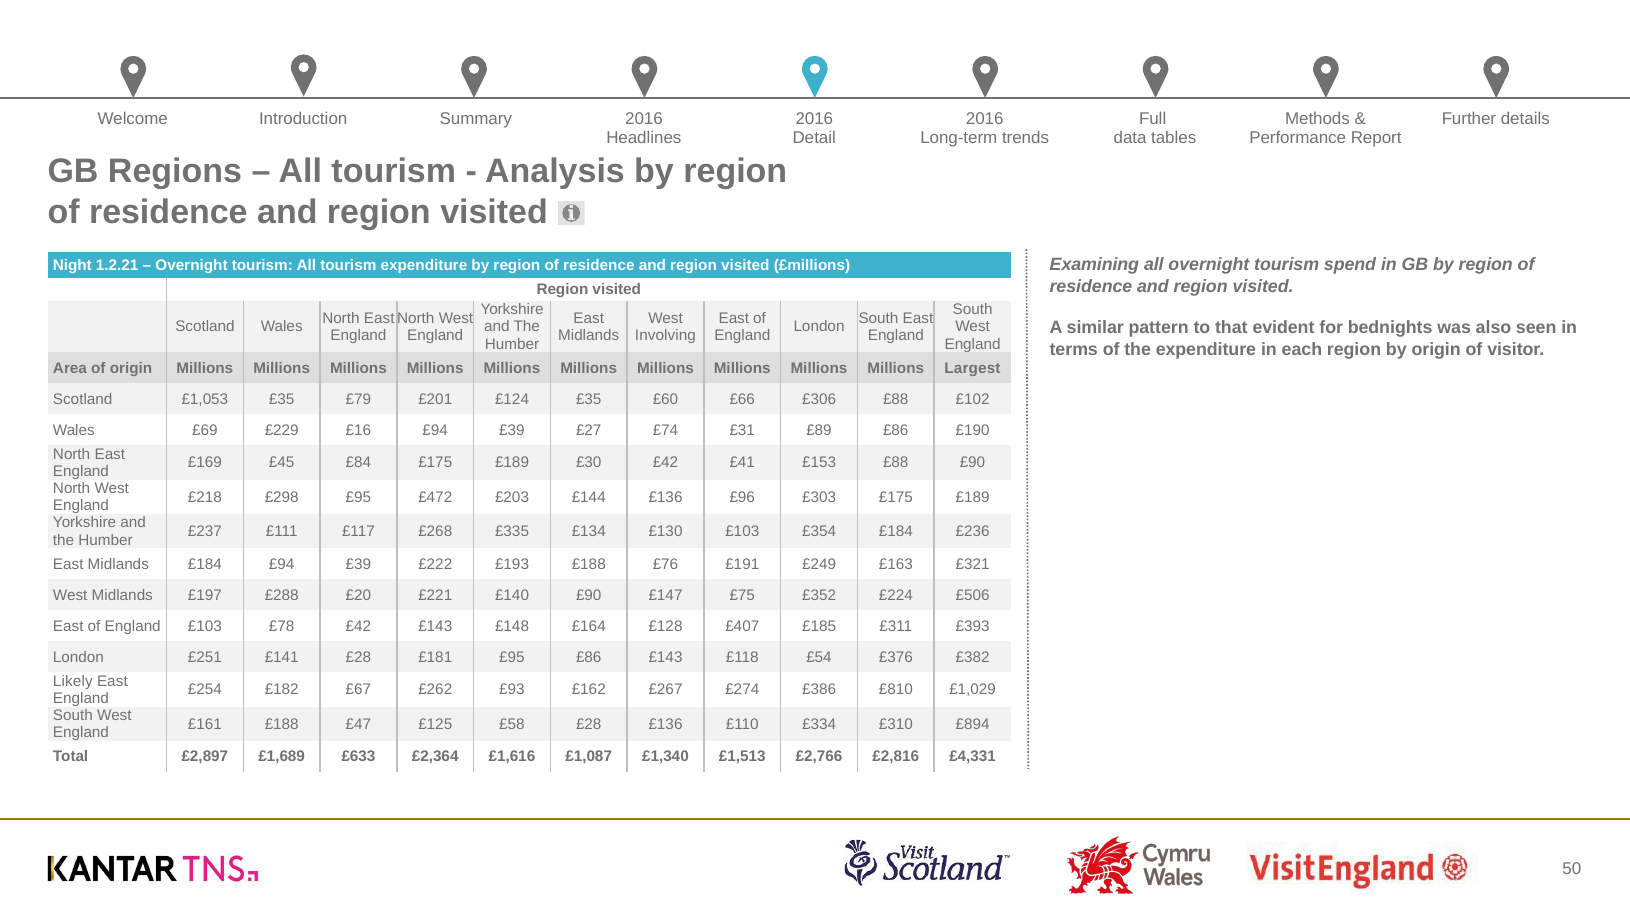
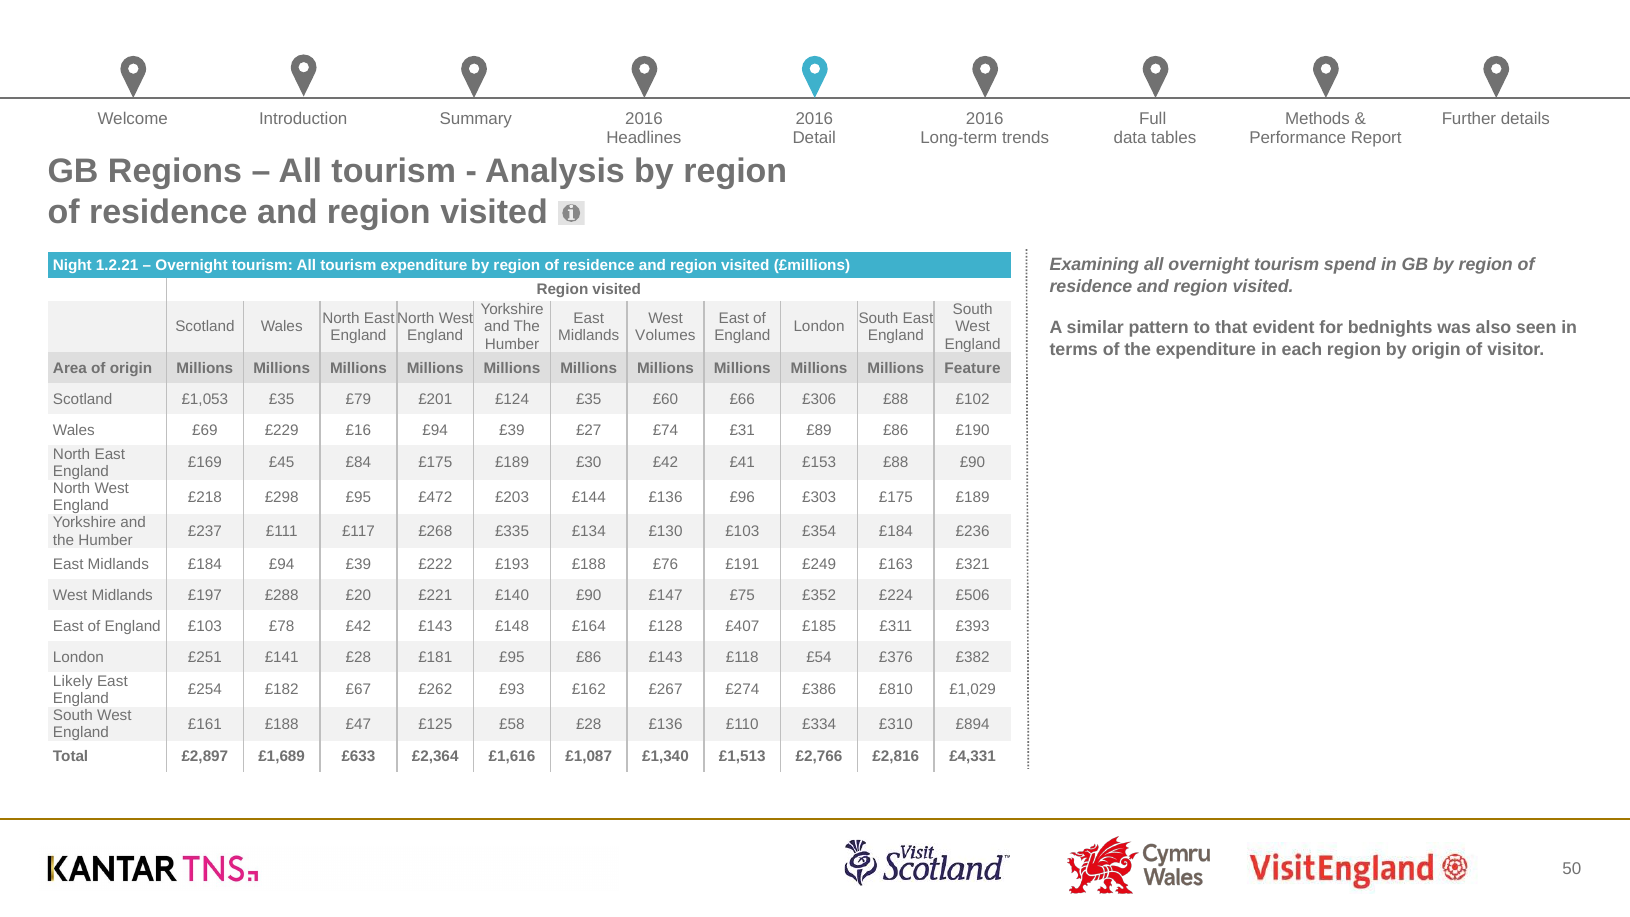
Involving: Involving -> Volumes
Largest: Largest -> Feature
